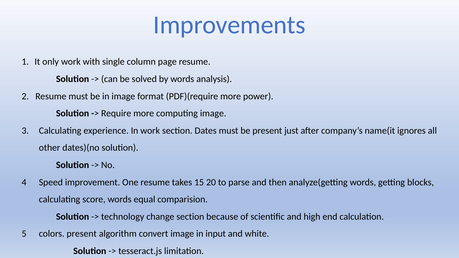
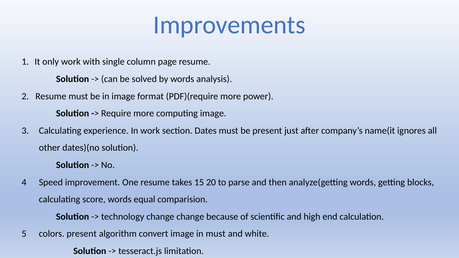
change section: section -> change
in input: input -> must
